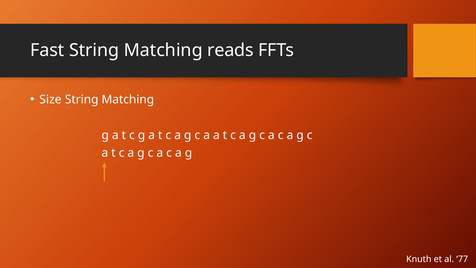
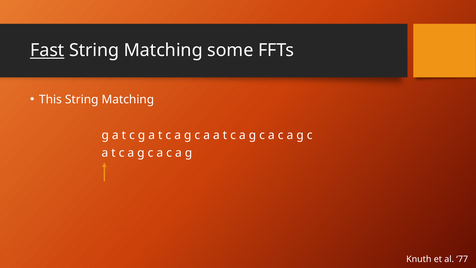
Fast underline: none -> present
reads: reads -> some
Size: Size -> This
